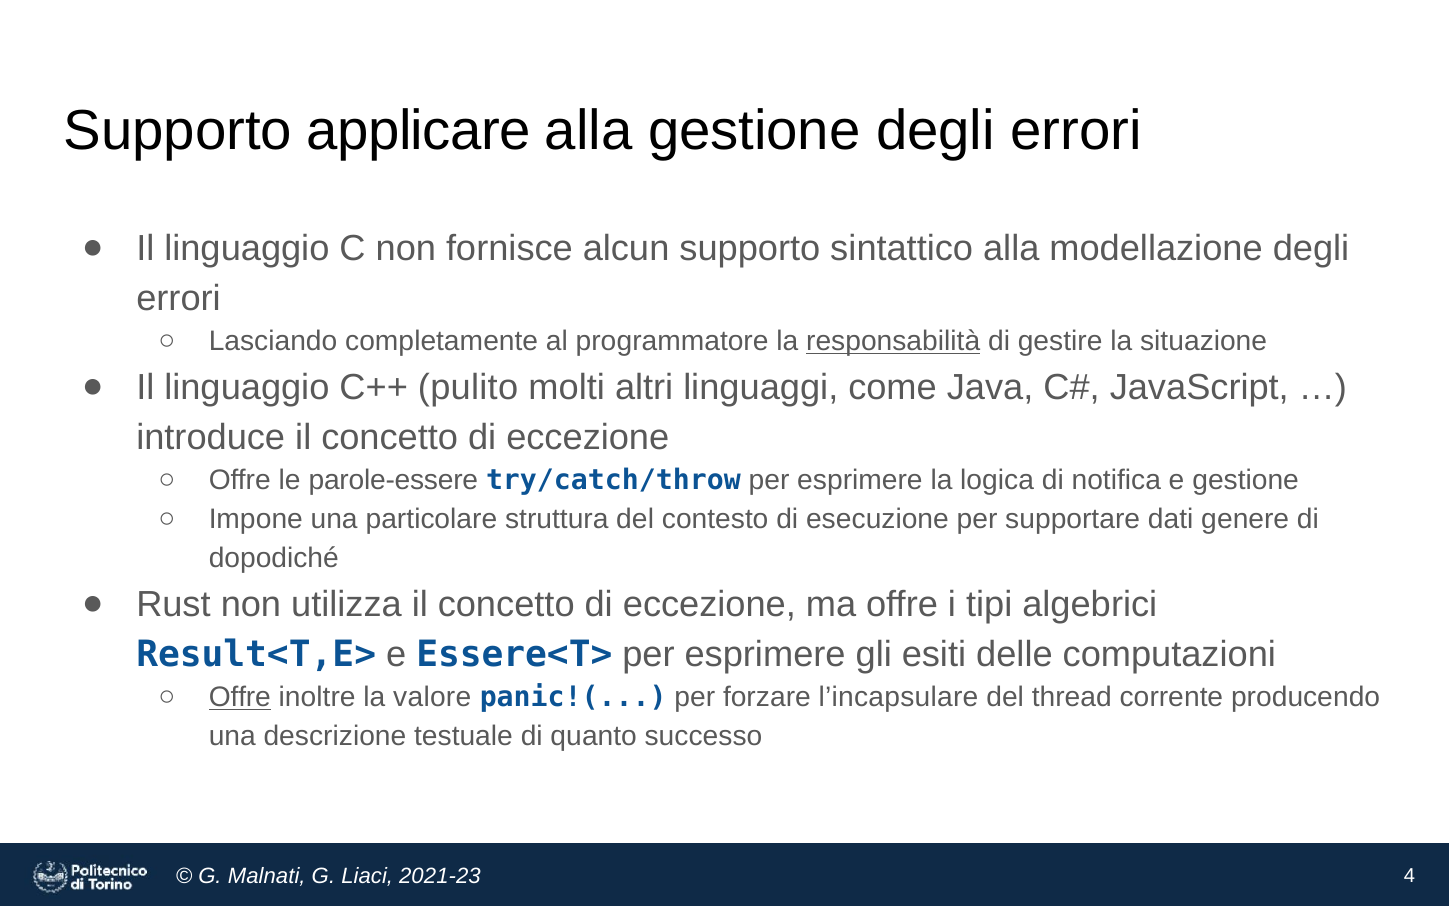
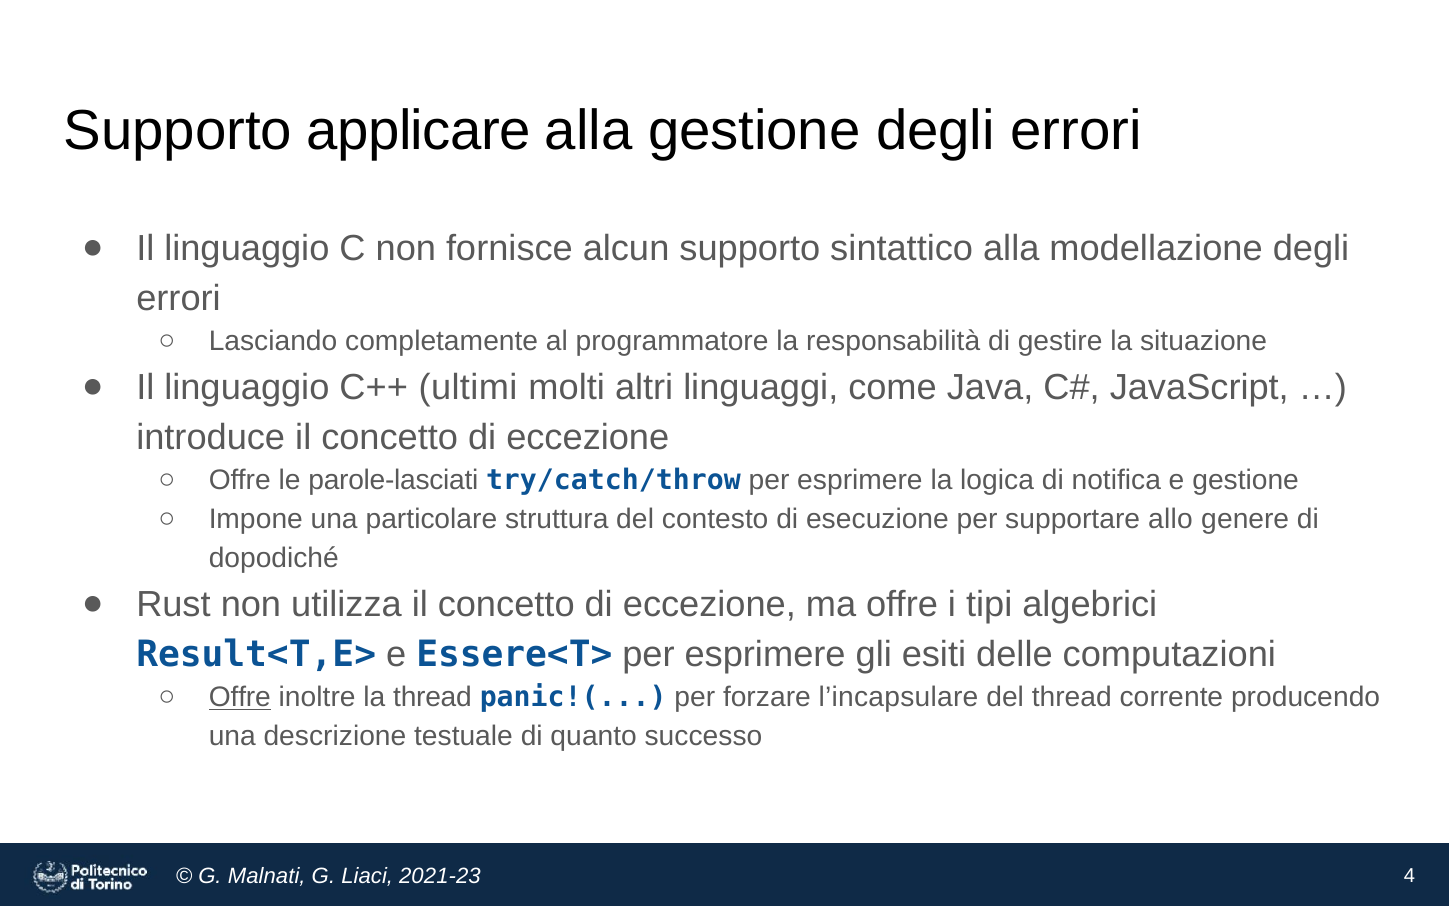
responsabilità underline: present -> none
pulito: pulito -> ultimi
parole-essere: parole-essere -> parole-lasciati
dati: dati -> allo
la valore: valore -> thread
